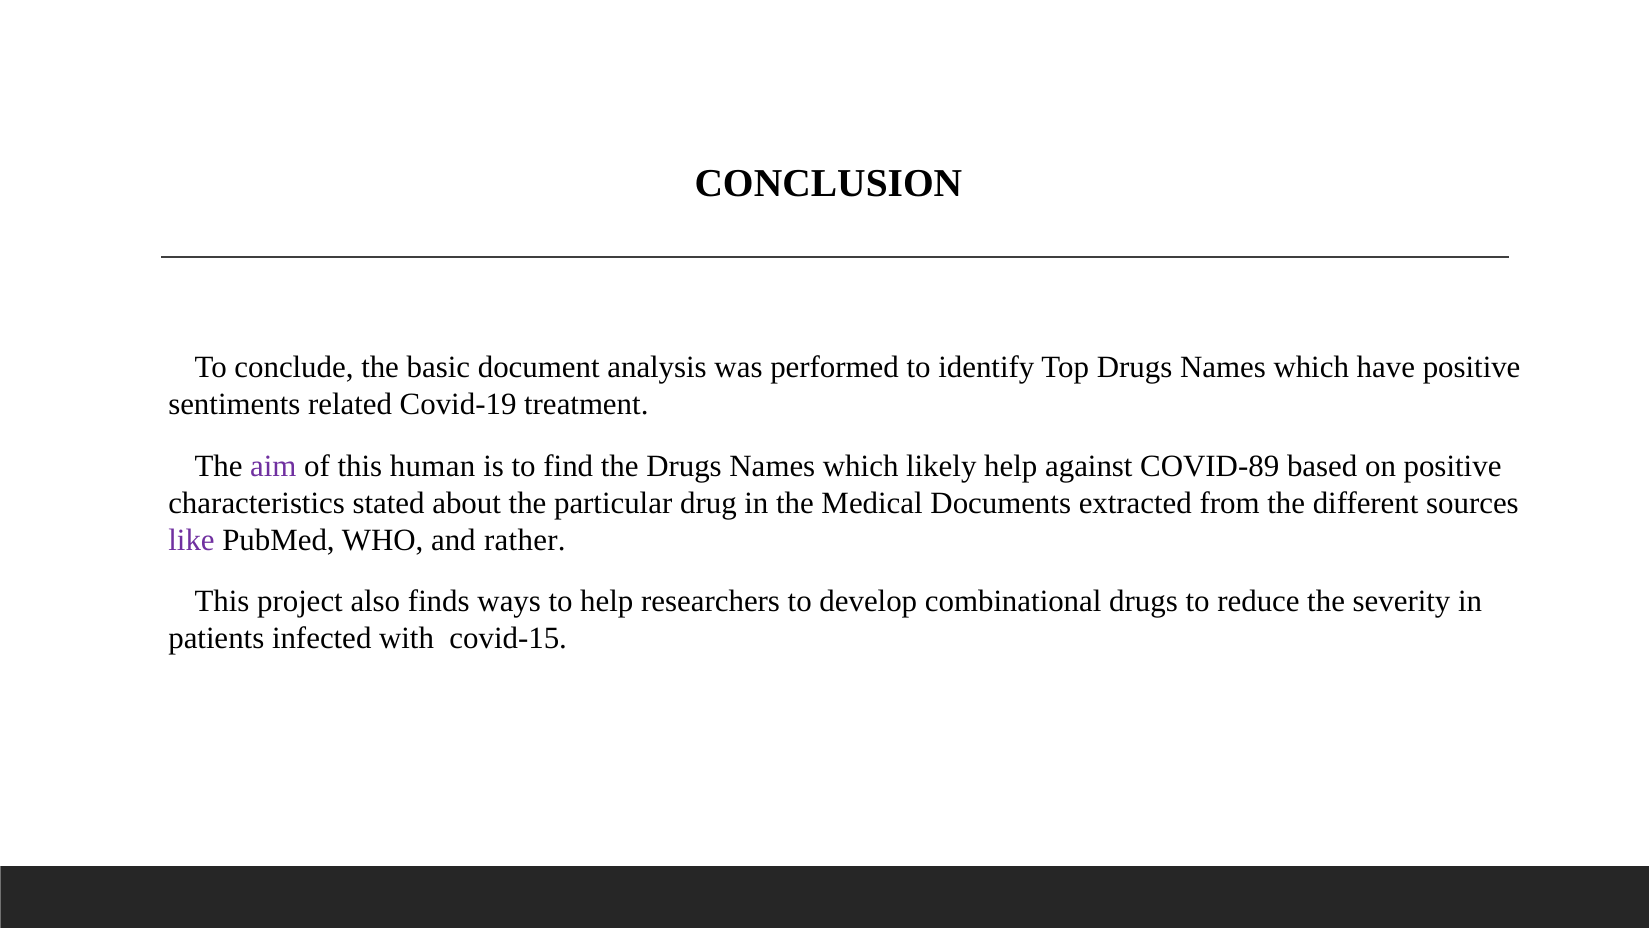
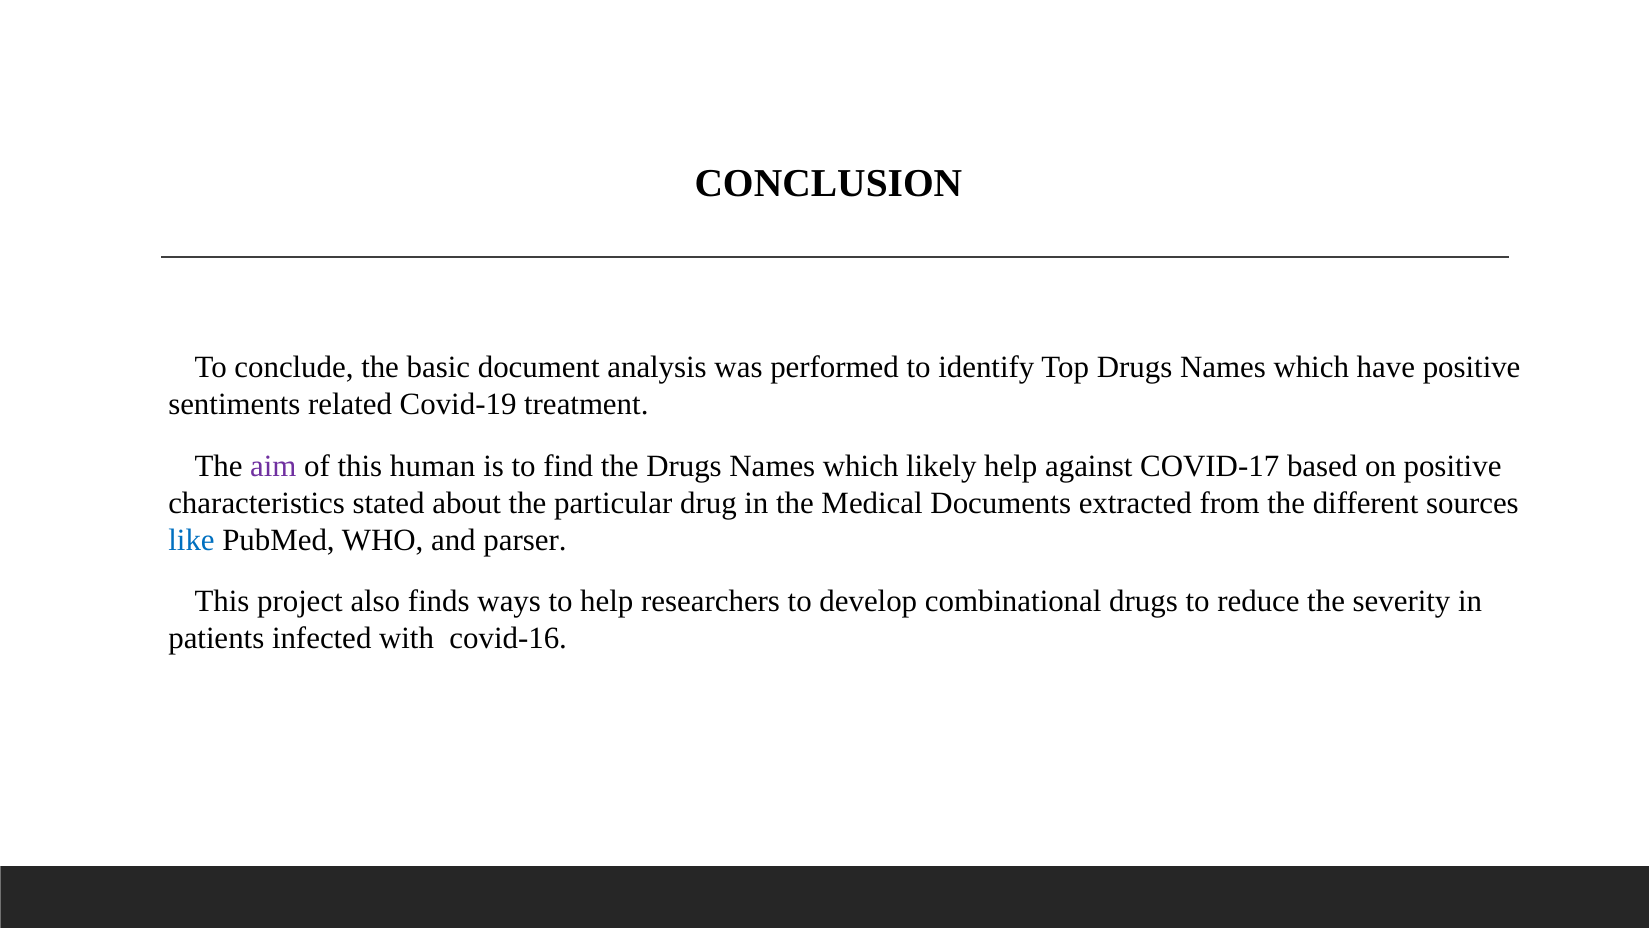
COVID-89: COVID-89 -> COVID-17
like colour: purple -> blue
rather: rather -> parser
covid-15: covid-15 -> covid-16
